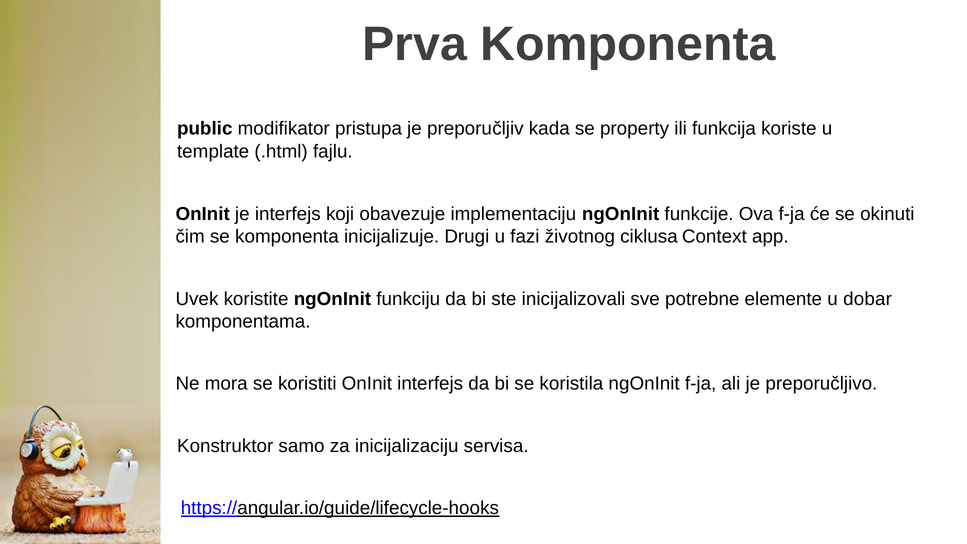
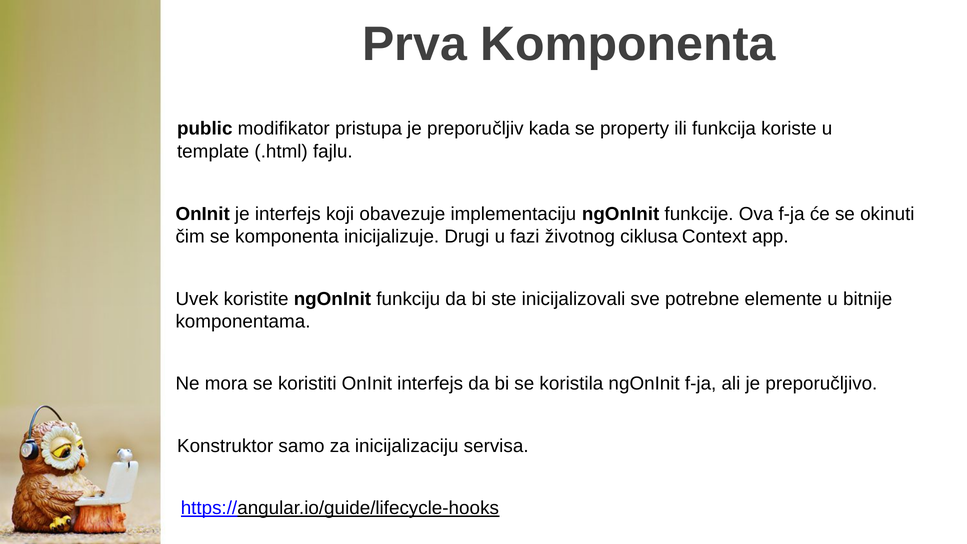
dobar: dobar -> bitnije
